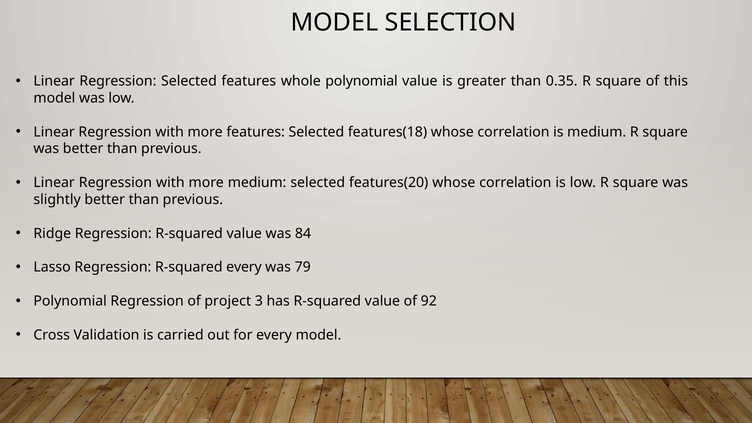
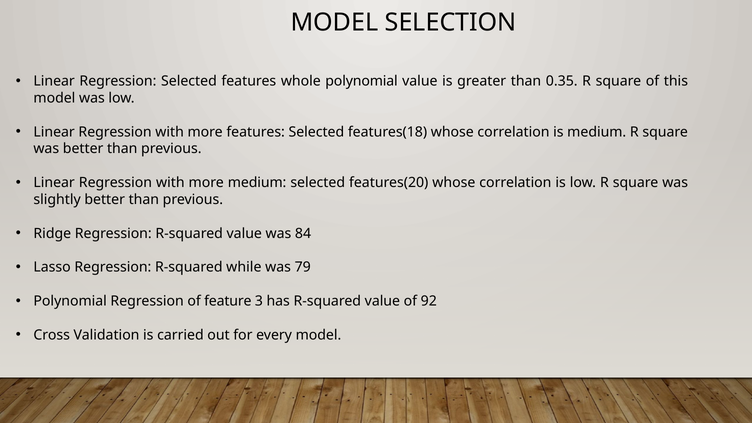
R-squared every: every -> while
project: project -> feature
